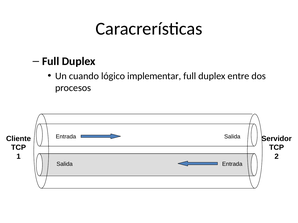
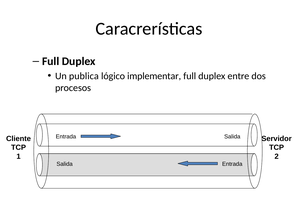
cuando: cuando -> publica
